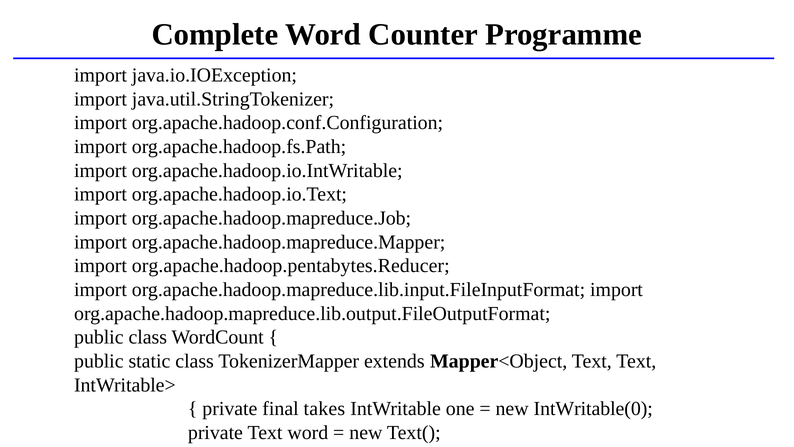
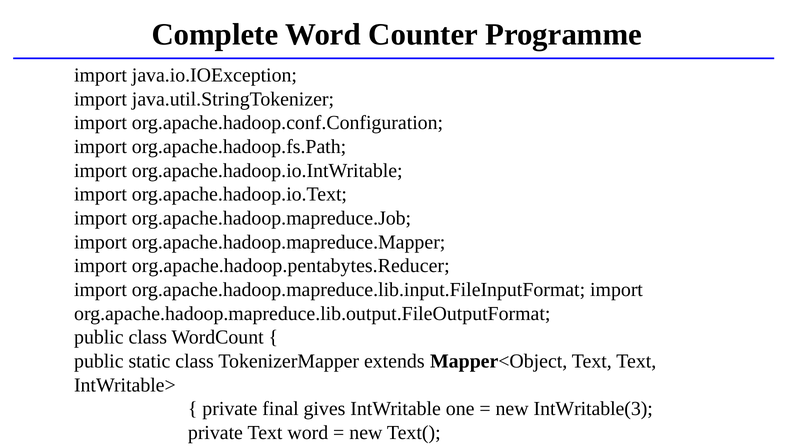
takes: takes -> gives
IntWritable(0: IntWritable(0 -> IntWritable(3
